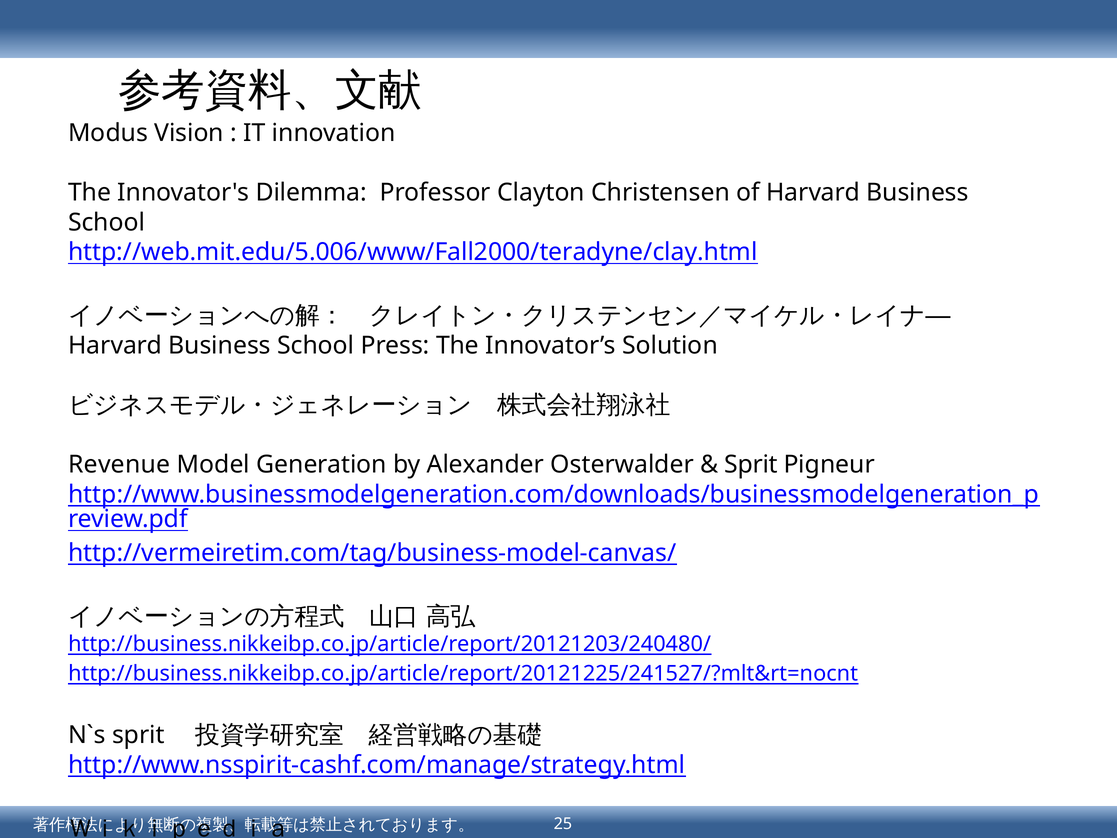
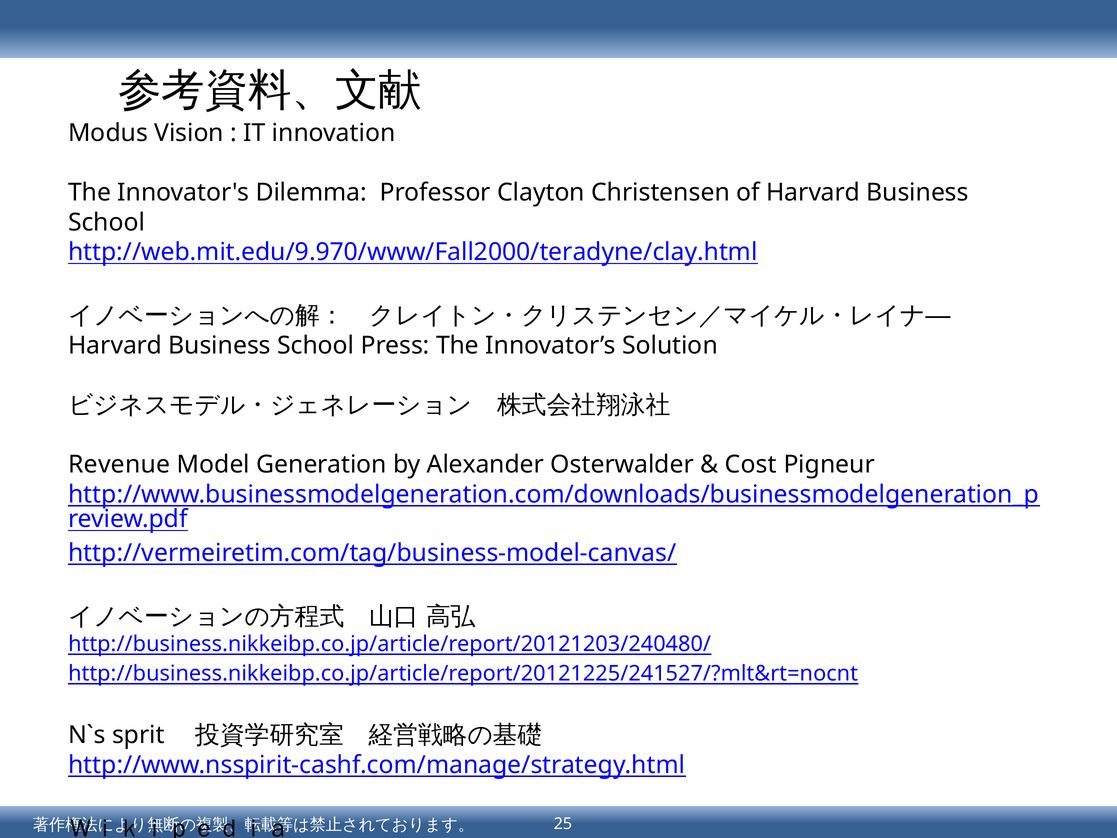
http://web.mit.edu/5.006/www/Fall2000/teradyne/clay.html: http://web.mit.edu/5.006/www/Fall2000/teradyne/clay.html -> http://web.mit.edu/9.970/www/Fall2000/teradyne/clay.html
Sprit at (751, 464): Sprit -> Cost
